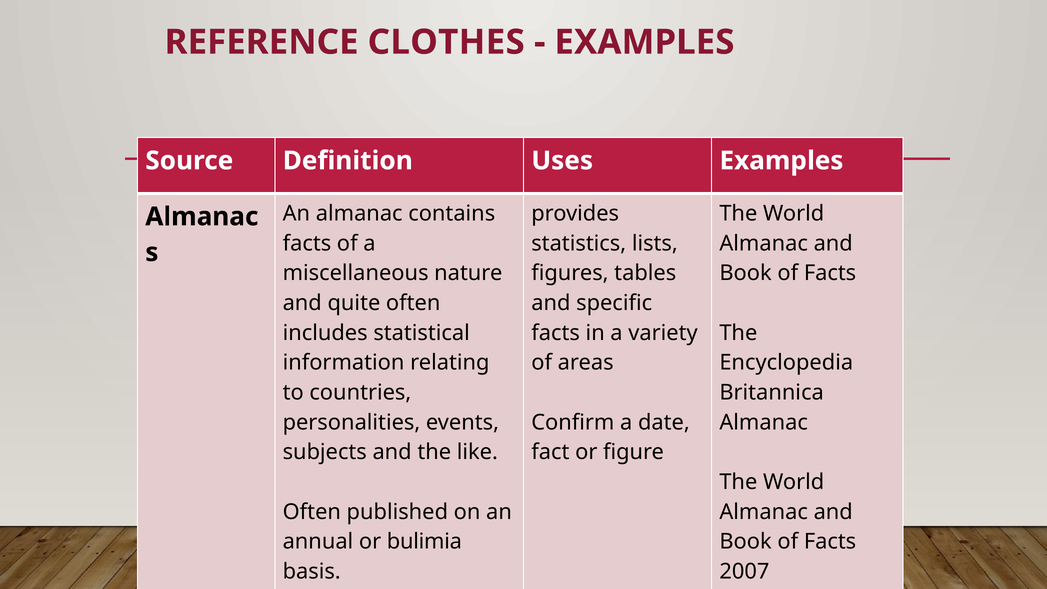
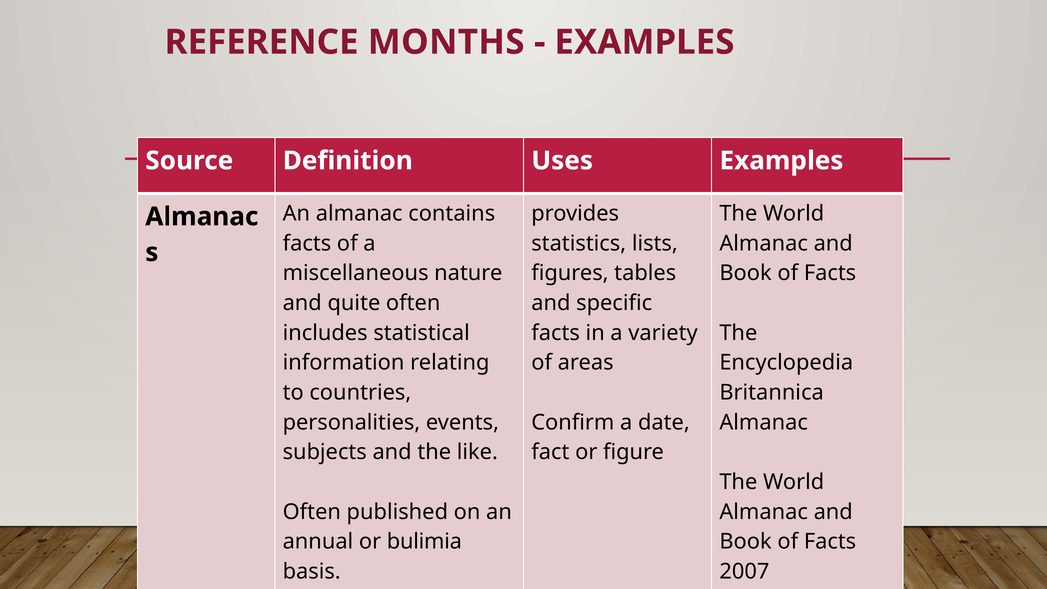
CLOTHES: CLOTHES -> MONTHS
